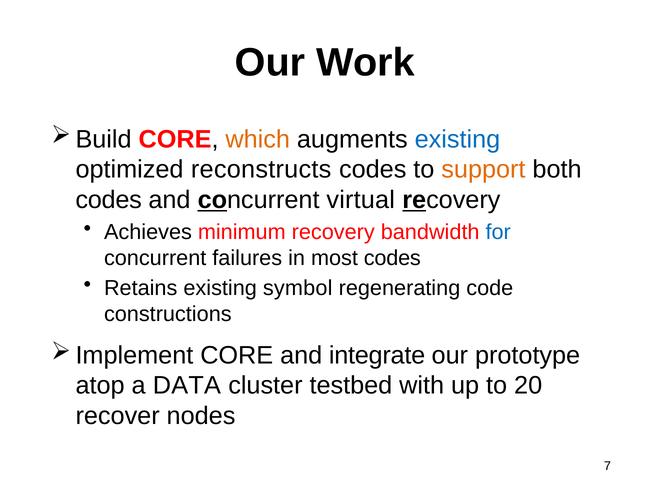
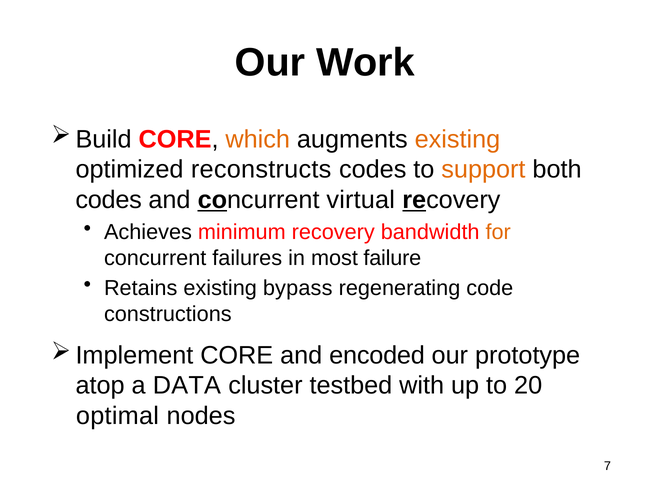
existing at (457, 139) colour: blue -> orange
for colour: blue -> orange
most codes: codes -> failure
symbol: symbol -> bypass
integrate: integrate -> encoded
recover: recover -> optimal
